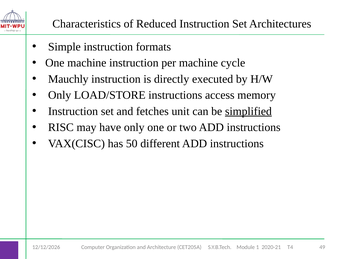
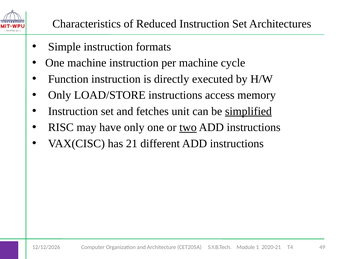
Mauchly: Mauchly -> Function
two underline: none -> present
50: 50 -> 21
